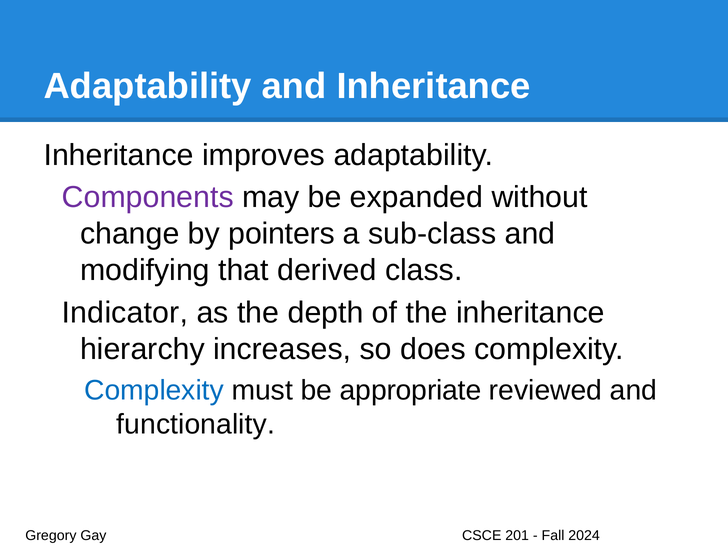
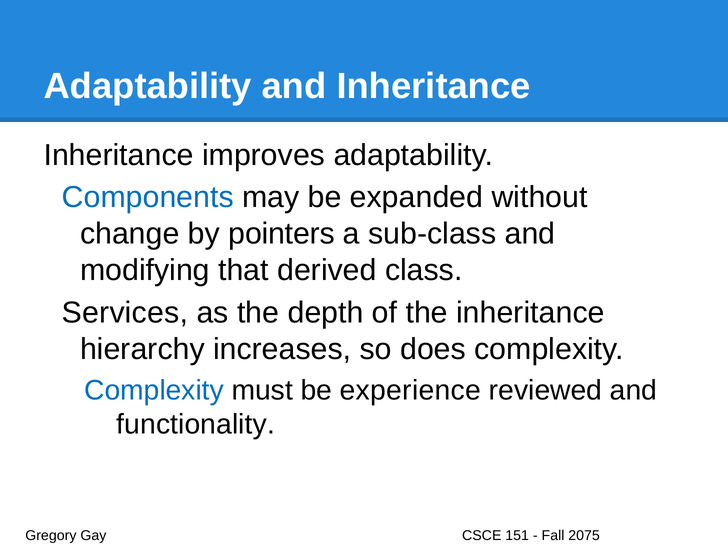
Components colour: purple -> blue
Indicator: Indicator -> Services
appropriate: appropriate -> experience
201: 201 -> 151
2024: 2024 -> 2075
